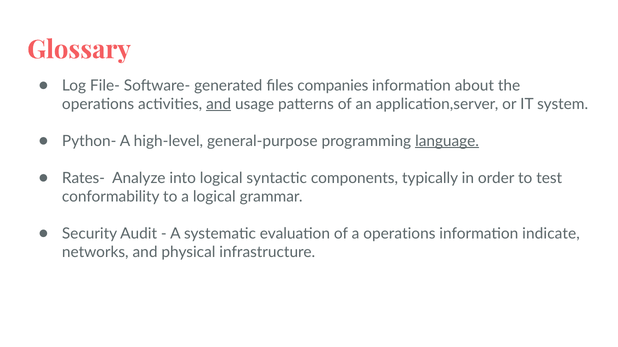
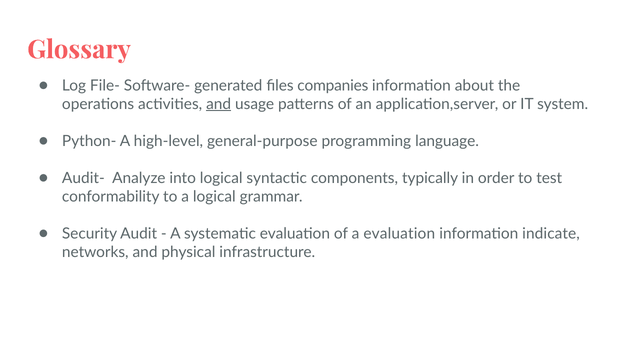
language underline: present -> none
Rates-: Rates- -> Audit-
a operations: operations -> evaluation
